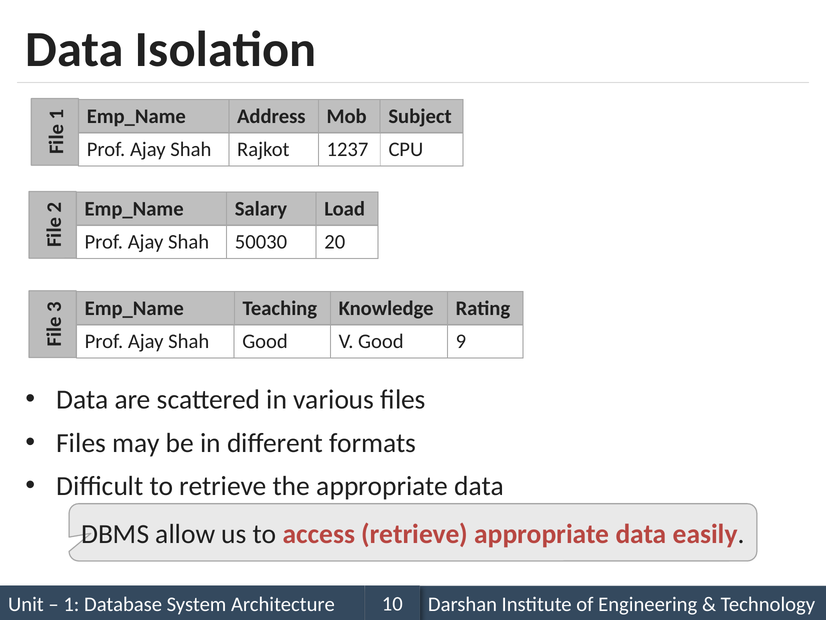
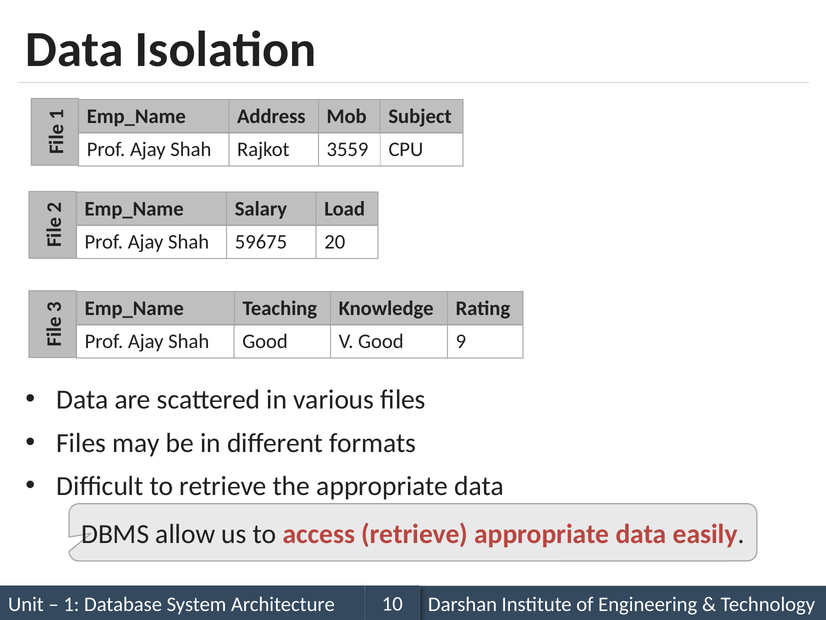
1237: 1237 -> 3559
50030: 50030 -> 59675
